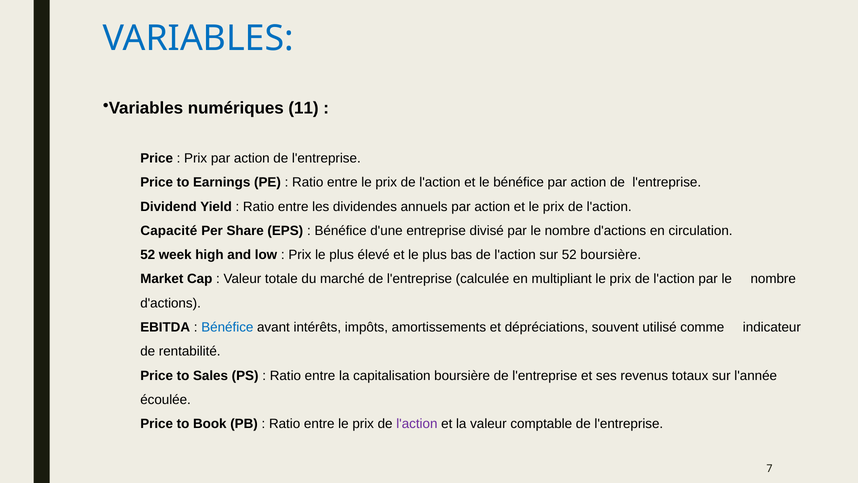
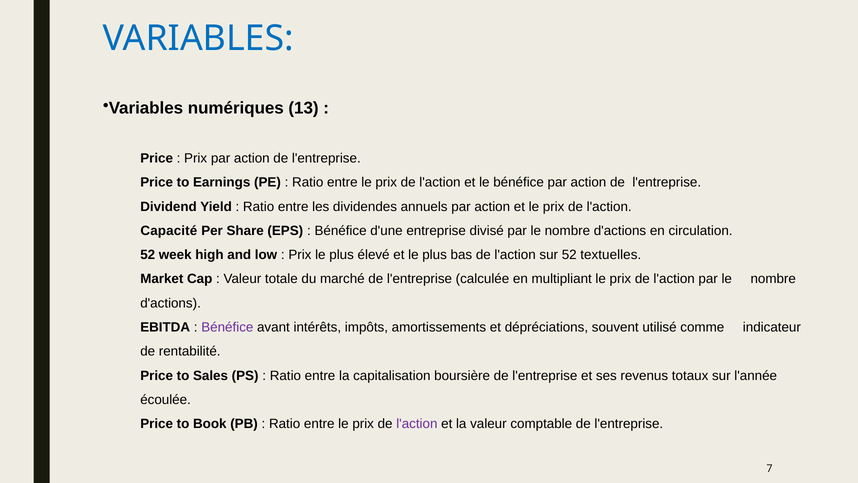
11: 11 -> 13
52 boursière: boursière -> textuelles
Bénéfice at (227, 327) colour: blue -> purple
